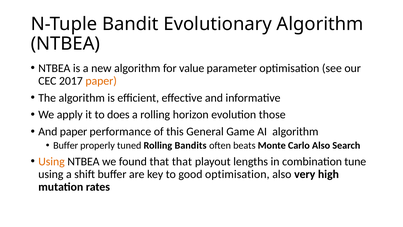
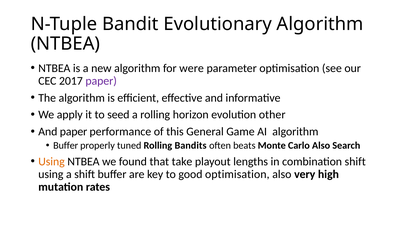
value: value -> were
paper at (101, 81) colour: orange -> purple
does: does -> seed
those: those -> other
that that: that -> take
combination tune: tune -> shift
